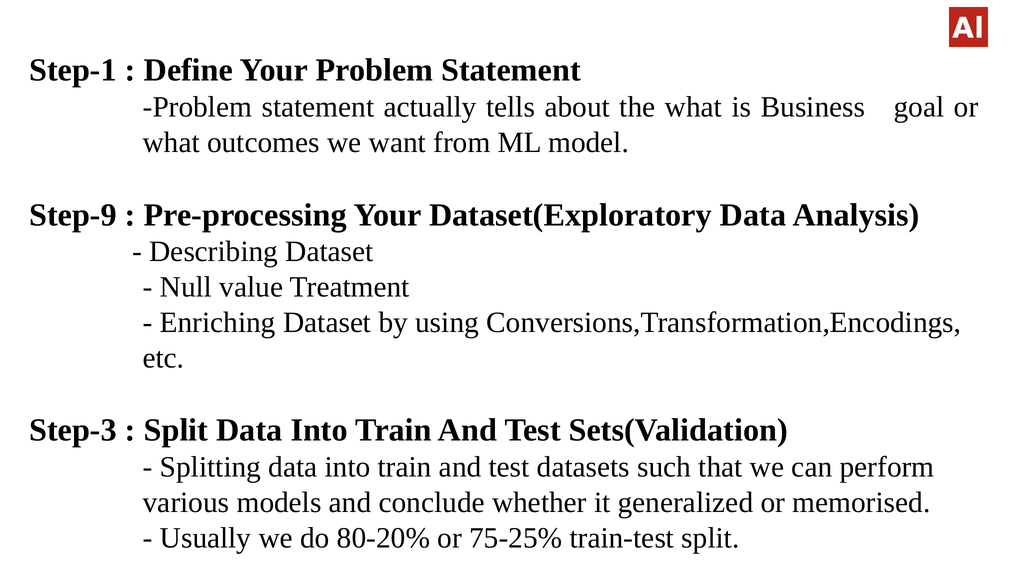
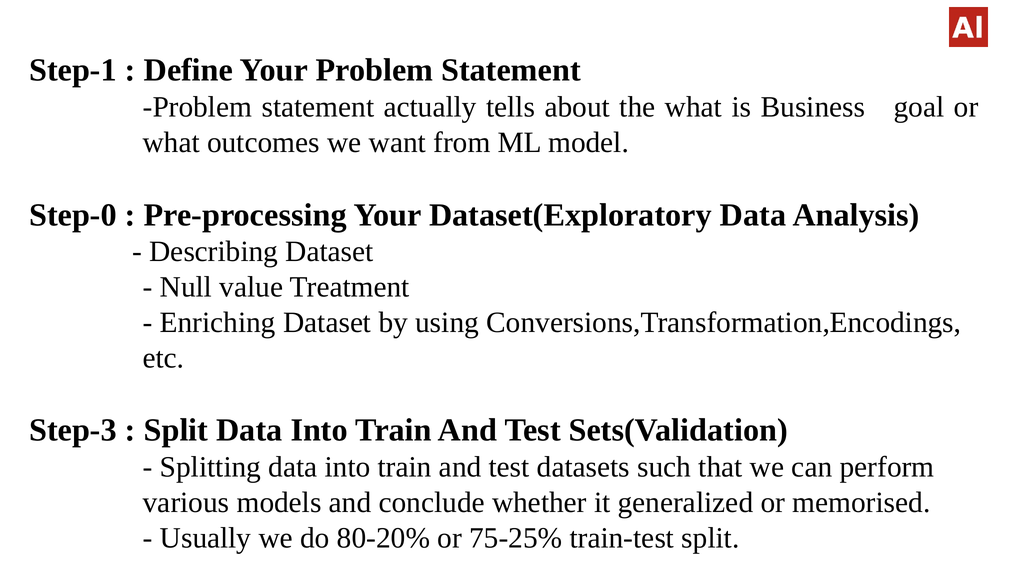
Step-9: Step-9 -> Step-0
